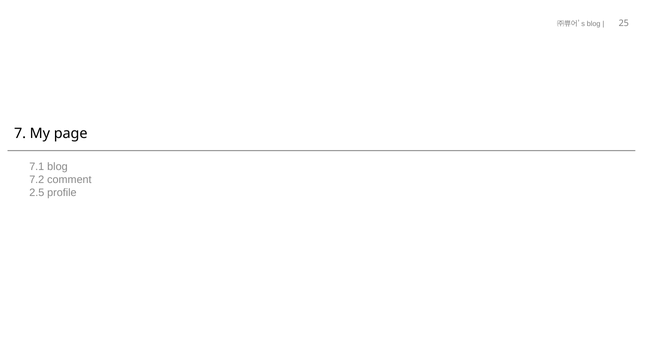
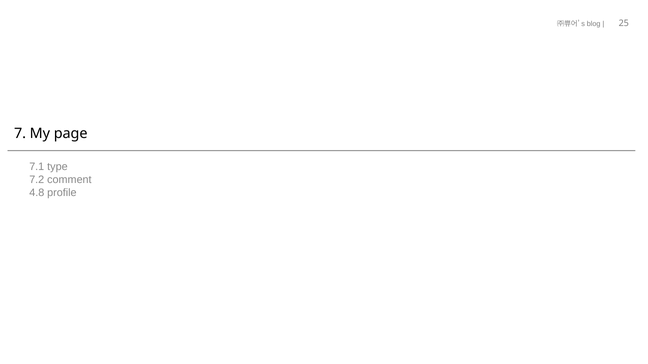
7.1 blog: blog -> type
2.5: 2.5 -> 4.8
